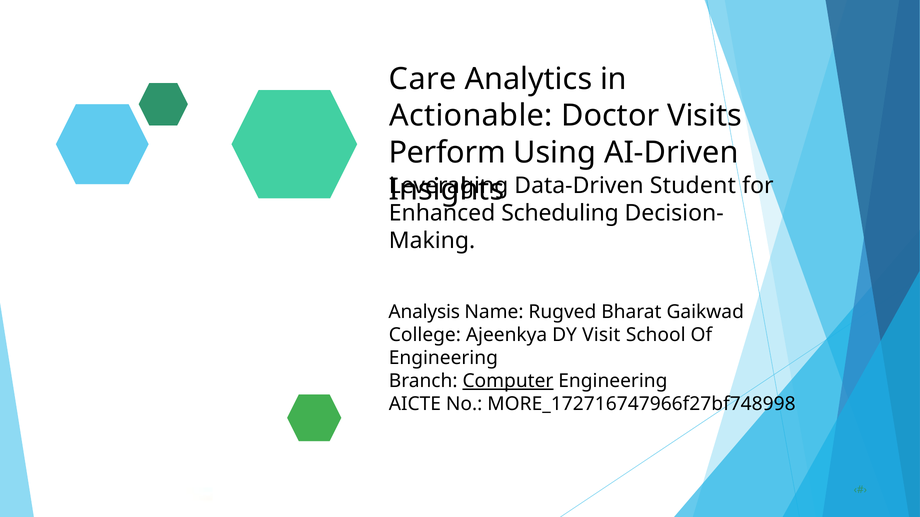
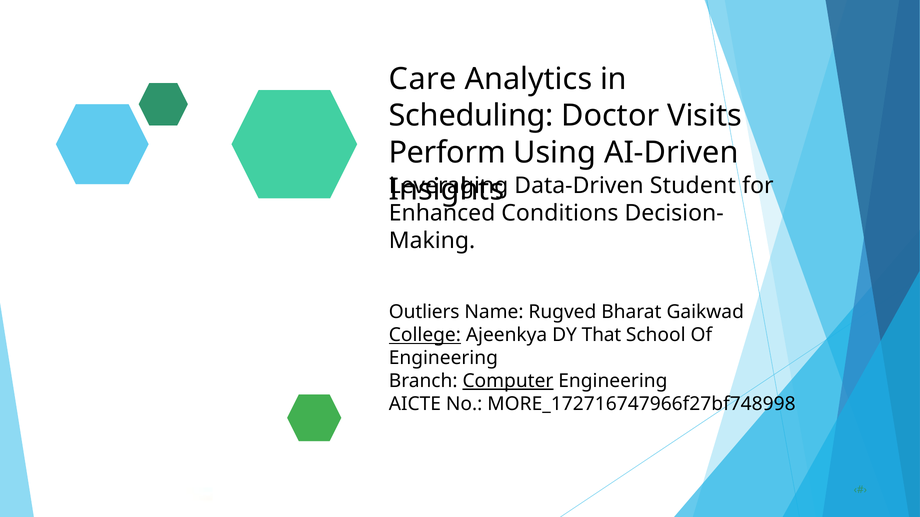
Actionable: Actionable -> Scheduling
Scheduling: Scheduling -> Conditions
Analysis: Analysis -> Outliers
College underline: none -> present
Visit: Visit -> That
